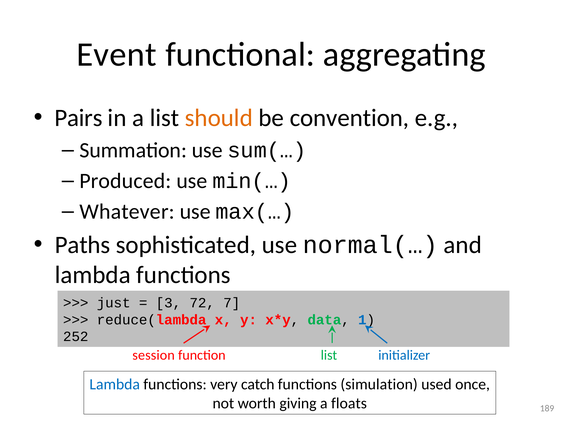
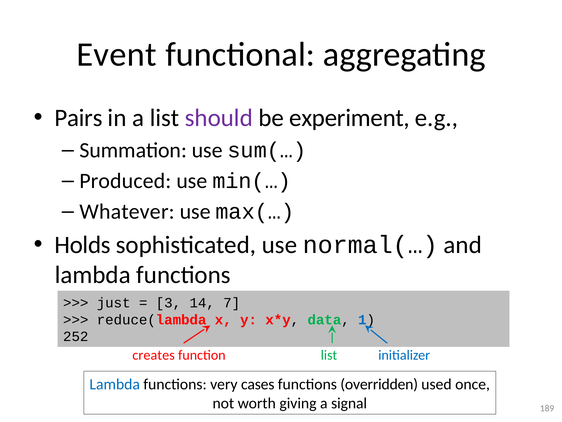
should colour: orange -> purple
convention: convention -> experiment
Paths: Paths -> Holds
72: 72 -> 14
session: session -> creates
catch: catch -> cases
simulation: simulation -> overridden
floats: floats -> signal
